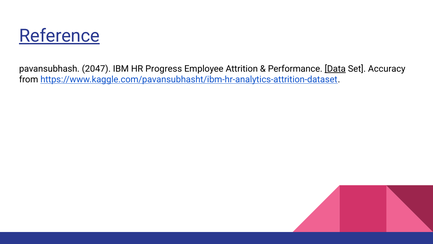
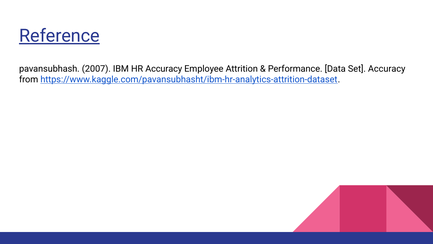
2047: 2047 -> 2007
HR Progress: Progress -> Accuracy
Data underline: present -> none
